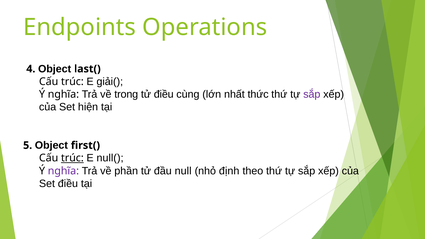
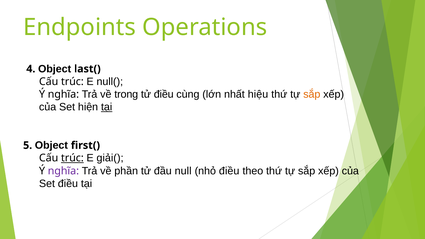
giải(: giải( -> null(
thức: thức -> hiệu
sắp at (312, 94) colour: purple -> orange
tại at (107, 107) underline: none -> present
null(: null( -> giải(
nhỏ định: định -> điều
